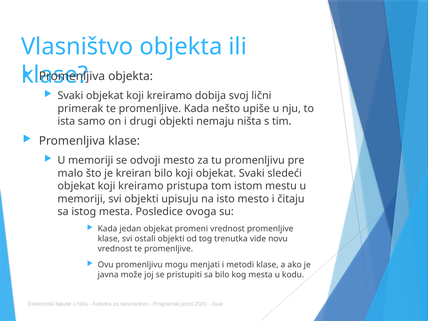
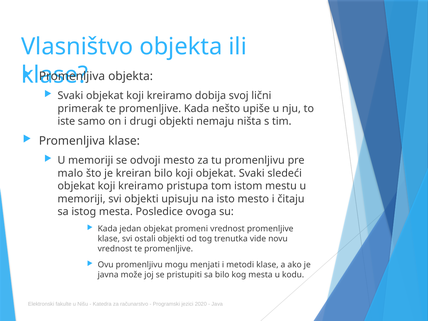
ista: ista -> iste
